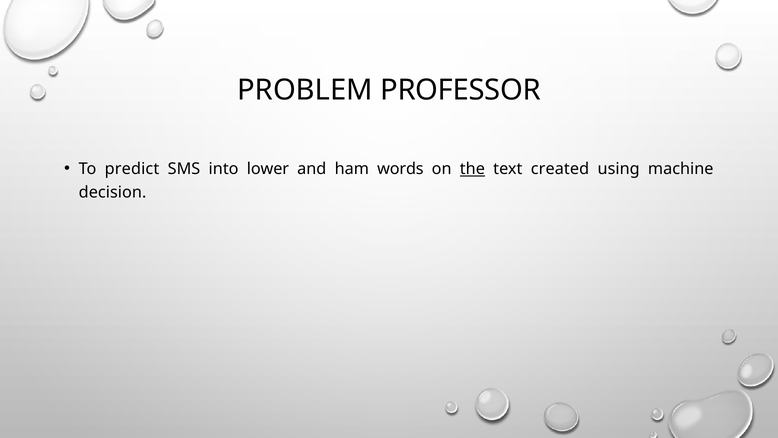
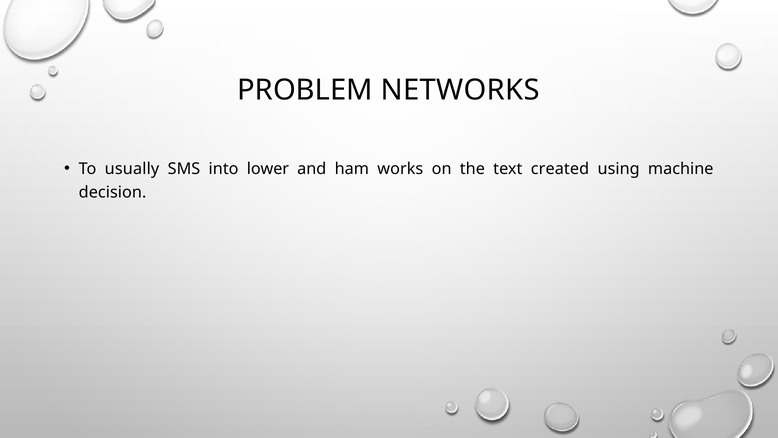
PROFESSOR: PROFESSOR -> NETWORKS
predict: predict -> usually
words: words -> works
the underline: present -> none
